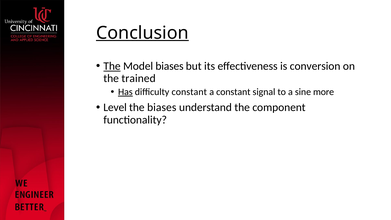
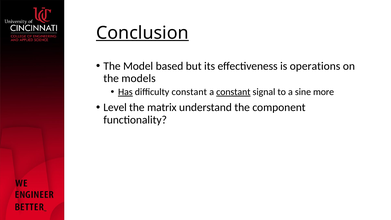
The at (112, 66) underline: present -> none
Model biases: biases -> based
conversion: conversion -> operations
trained: trained -> models
constant at (233, 92) underline: none -> present
the biases: biases -> matrix
